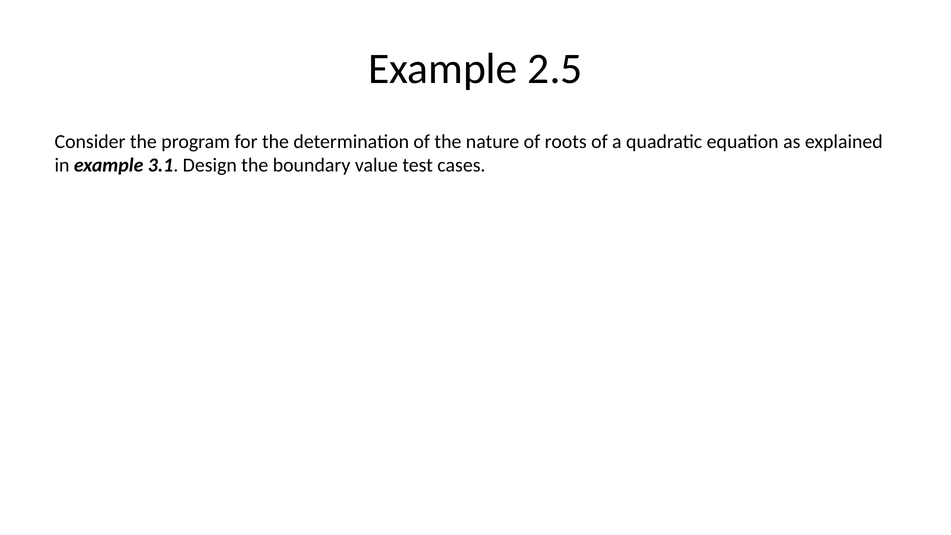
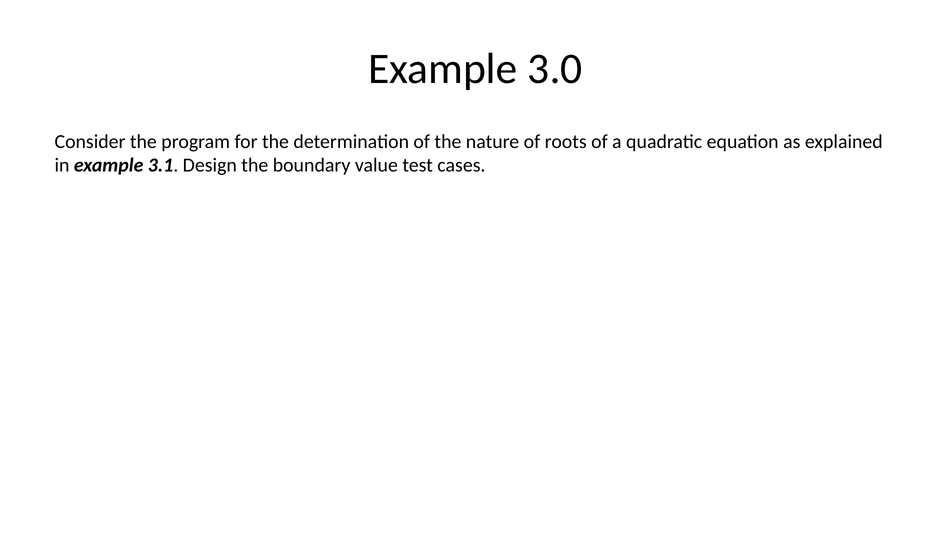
2.5: 2.5 -> 3.0
